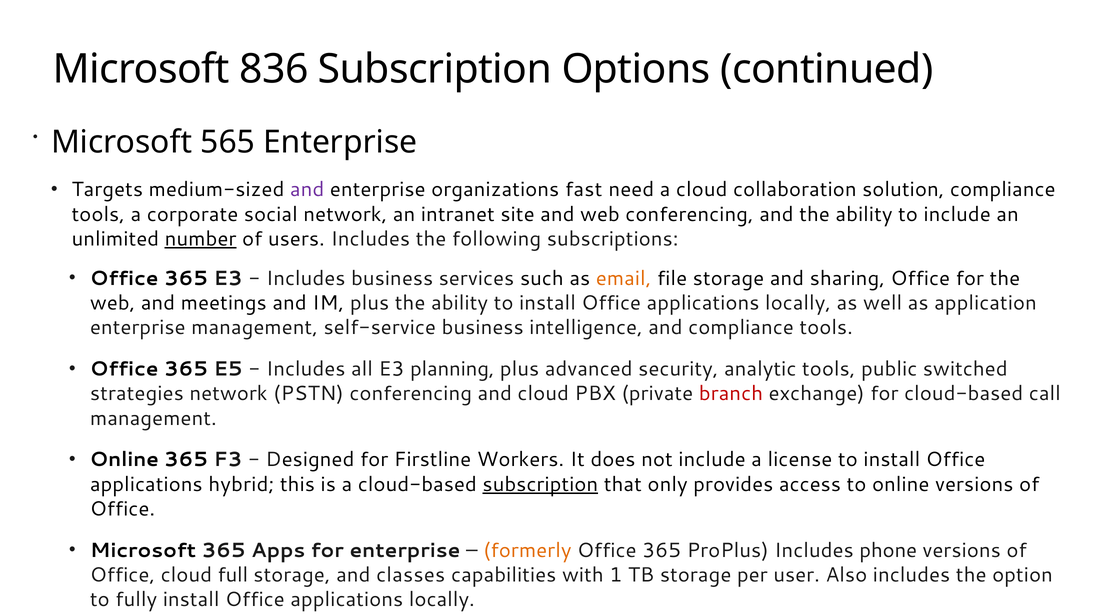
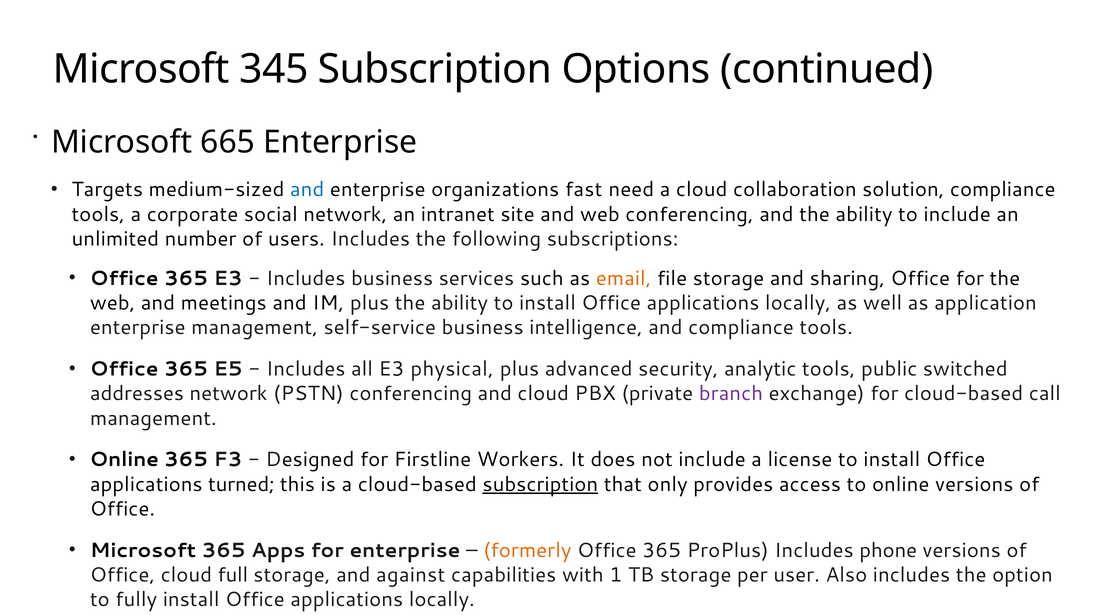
836: 836 -> 345
565: 565 -> 665
and at (307, 190) colour: purple -> blue
number underline: present -> none
planning: planning -> physical
strategies: strategies -> addresses
branch colour: red -> purple
hybrid: hybrid -> turned
classes: classes -> against
